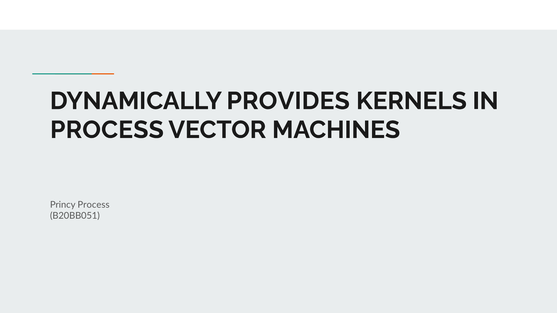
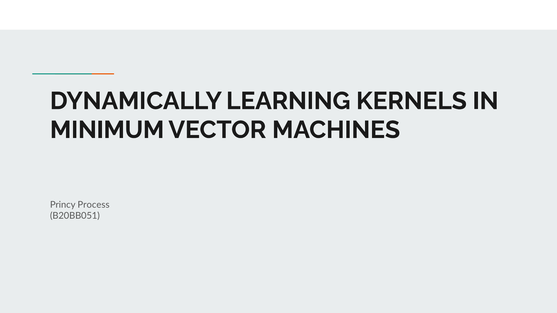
PROVIDES: PROVIDES -> LEARNING
PROCESS at (107, 130): PROCESS -> MINIMUM
